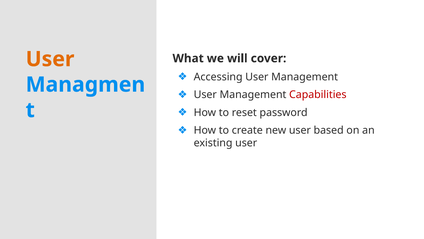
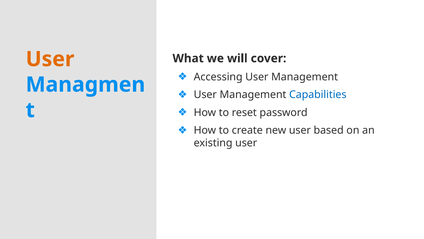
Capabilities colour: red -> blue
